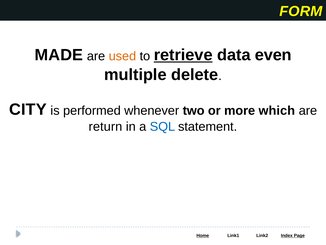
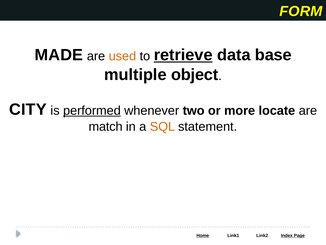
even: even -> base
delete: delete -> object
performed underline: none -> present
which: which -> locate
return: return -> match
SQL colour: blue -> orange
